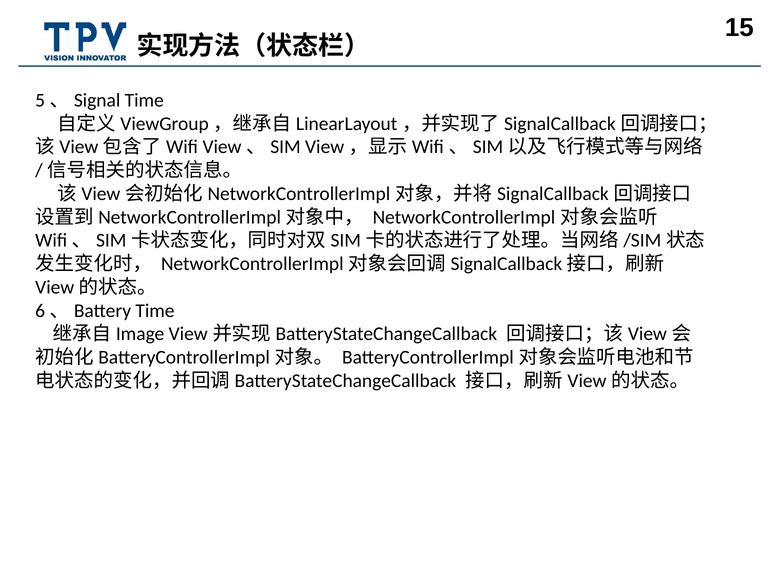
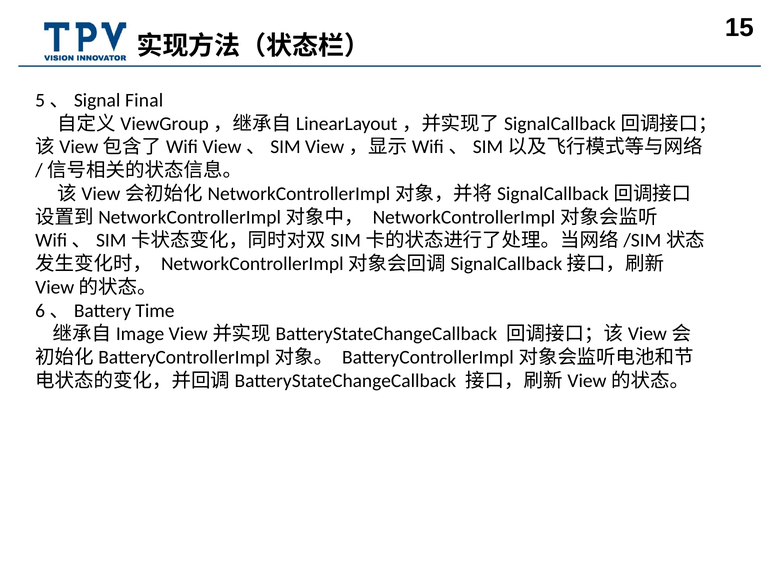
5、Signal Time: Time -> Final
